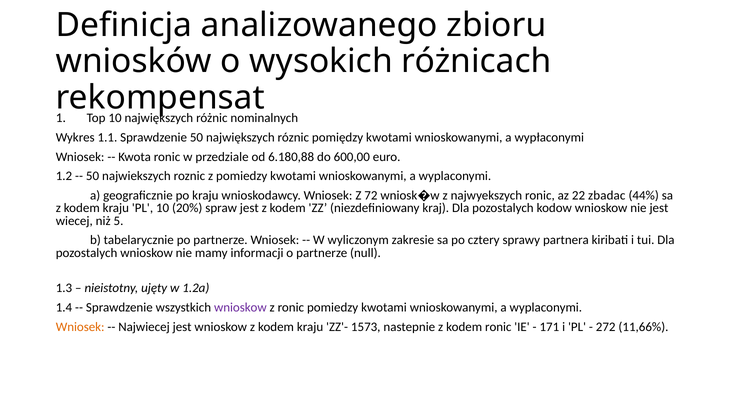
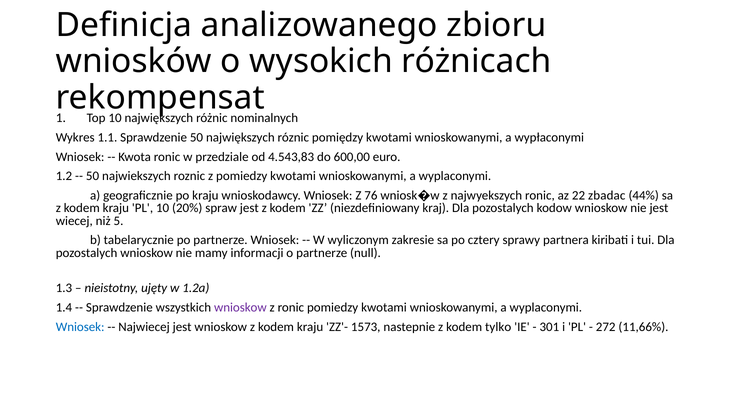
6.180,88: 6.180,88 -> 4.543,83
72: 72 -> 76
Wniosek at (80, 327) colour: orange -> blue
kodem ronic: ronic -> tylko
171: 171 -> 301
